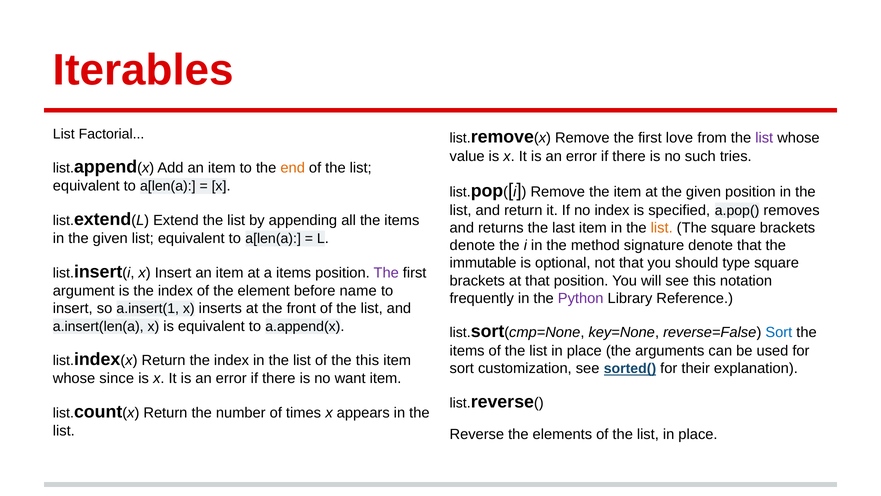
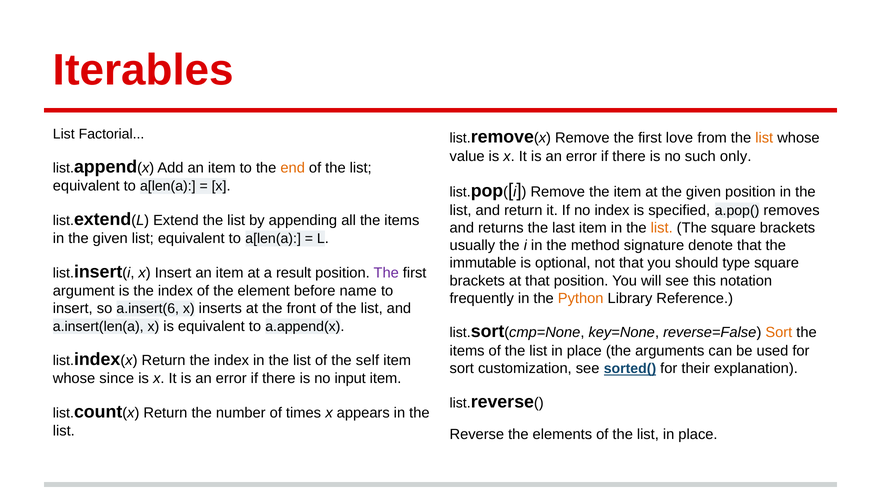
list at (764, 138) colour: purple -> orange
tries: tries -> only
denote at (472, 245): denote -> usually
a items: items -> result
Python colour: purple -> orange
a.insert(1: a.insert(1 -> a.insert(6
Sort at (779, 332) colour: blue -> orange
the this: this -> self
want: want -> input
